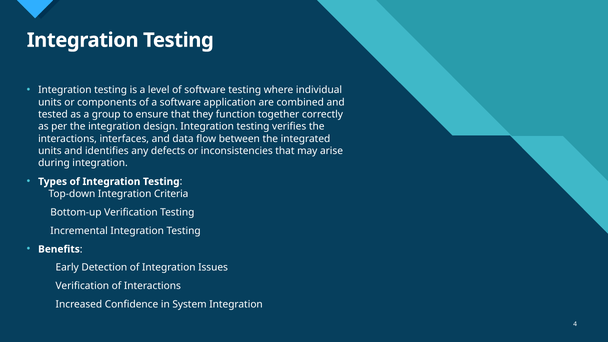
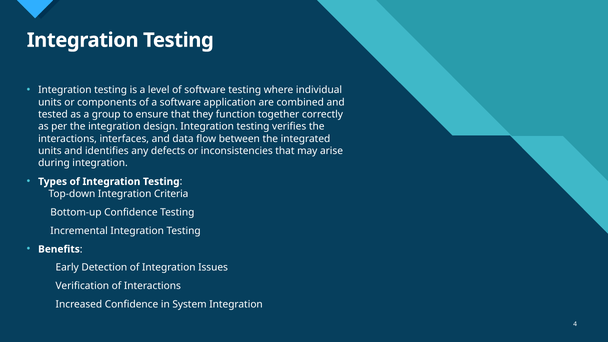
Bottom-up Verification: Verification -> Confidence
